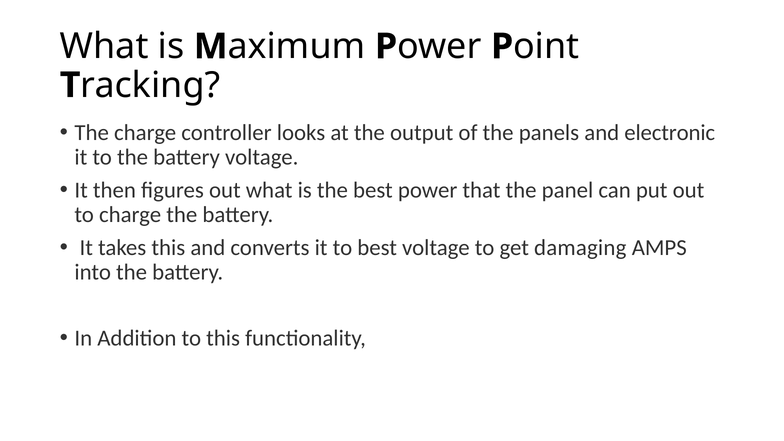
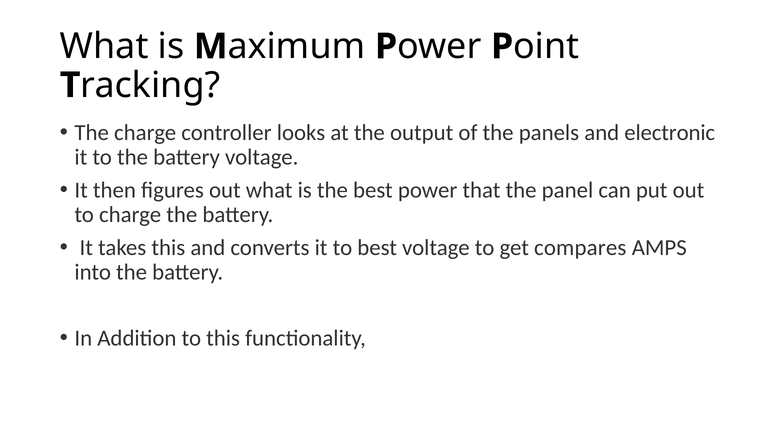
damaging: damaging -> compares
